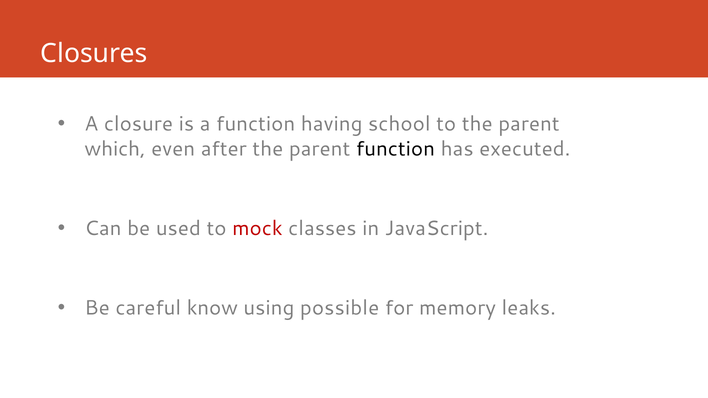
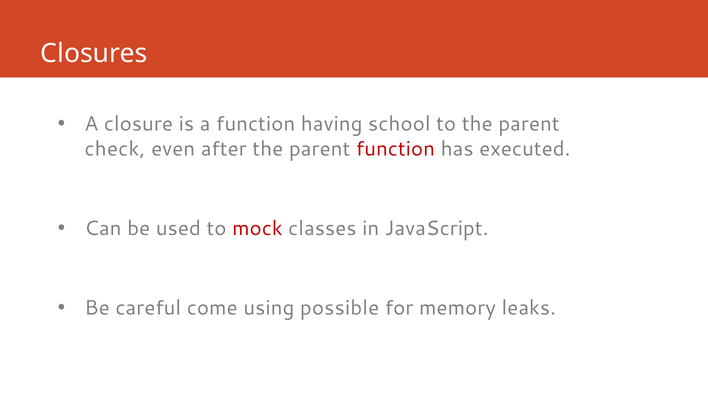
which: which -> check
function at (395, 149) colour: black -> red
know: know -> come
